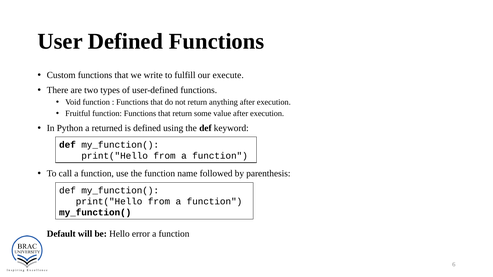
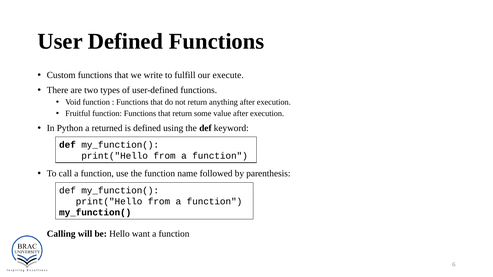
Default: Default -> Calling
error: error -> want
